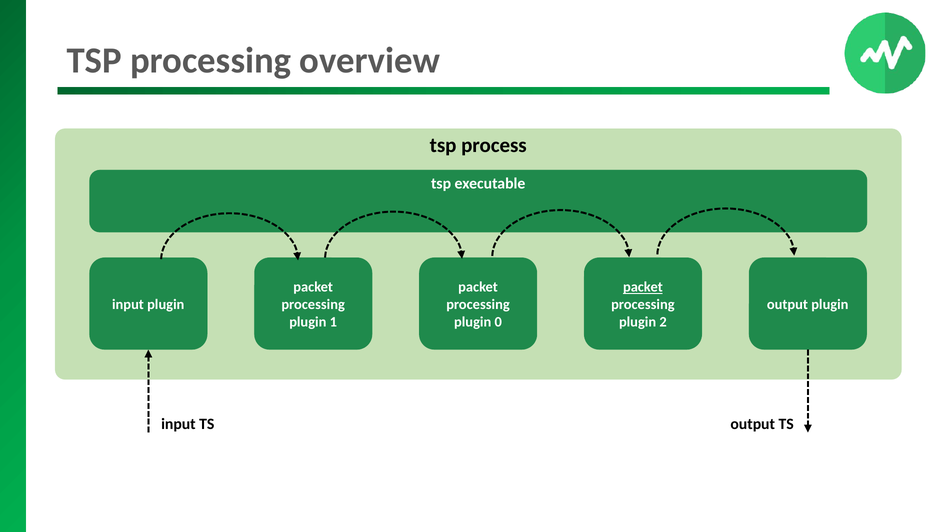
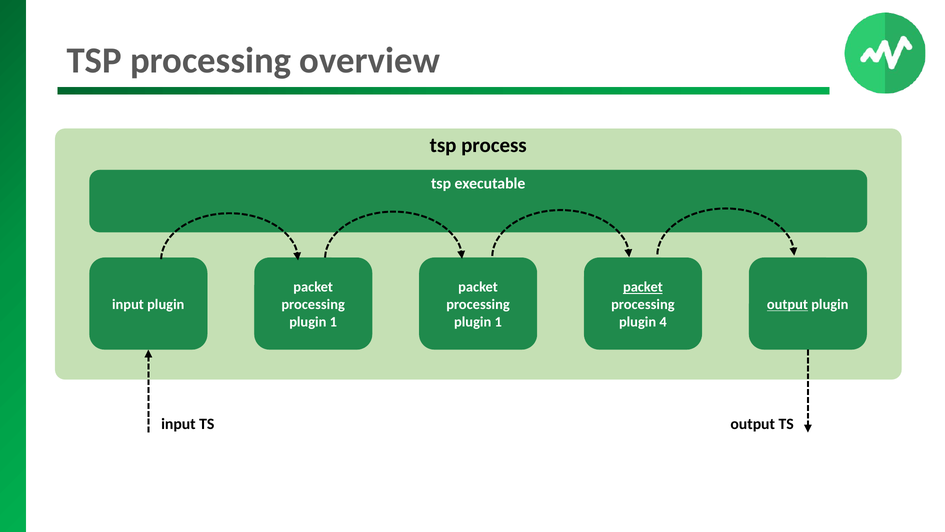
output at (787, 304) underline: none -> present
0 at (498, 322): 0 -> 1
2: 2 -> 4
